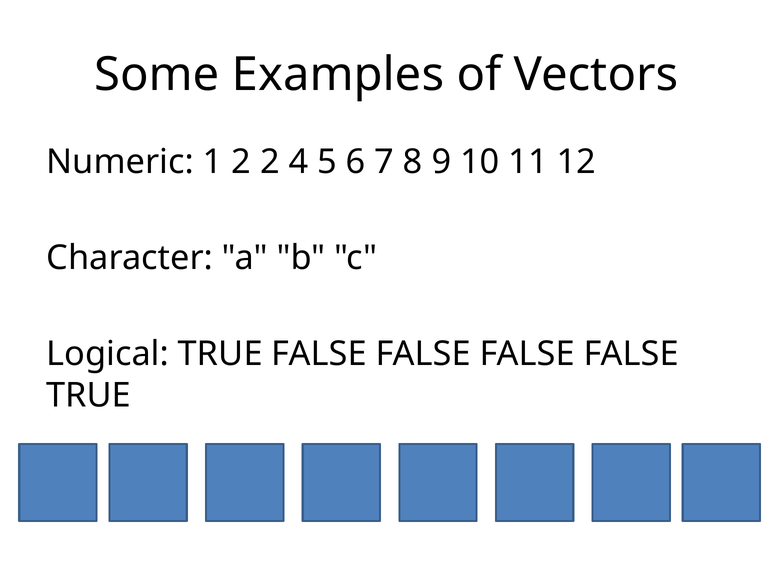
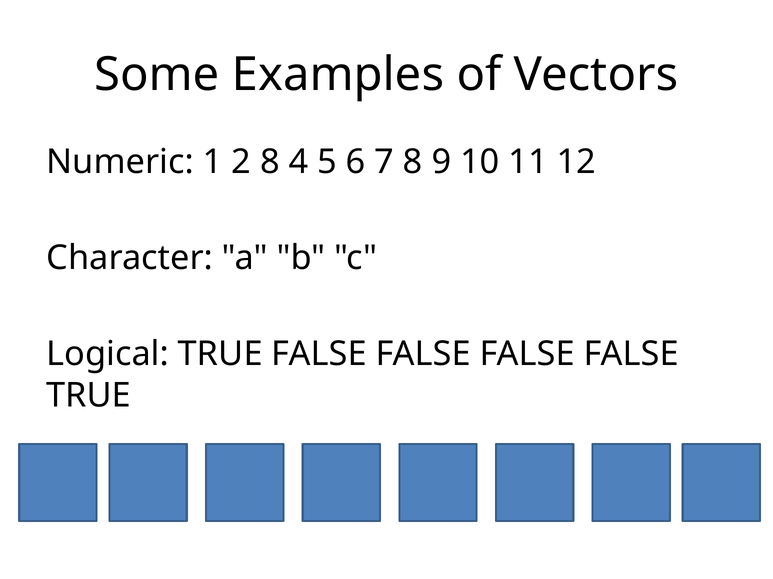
2 2: 2 -> 8
